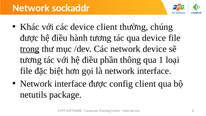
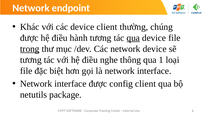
sockaddr: sockaddr -> endpoint
qua at (133, 38) underline: none -> present
phần: phần -> nghe
